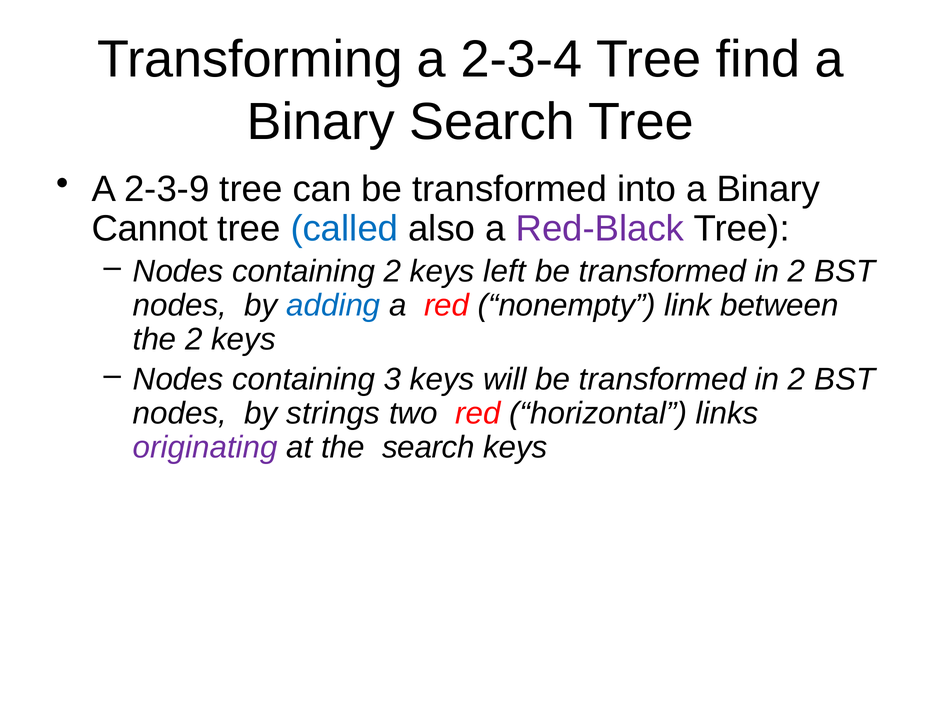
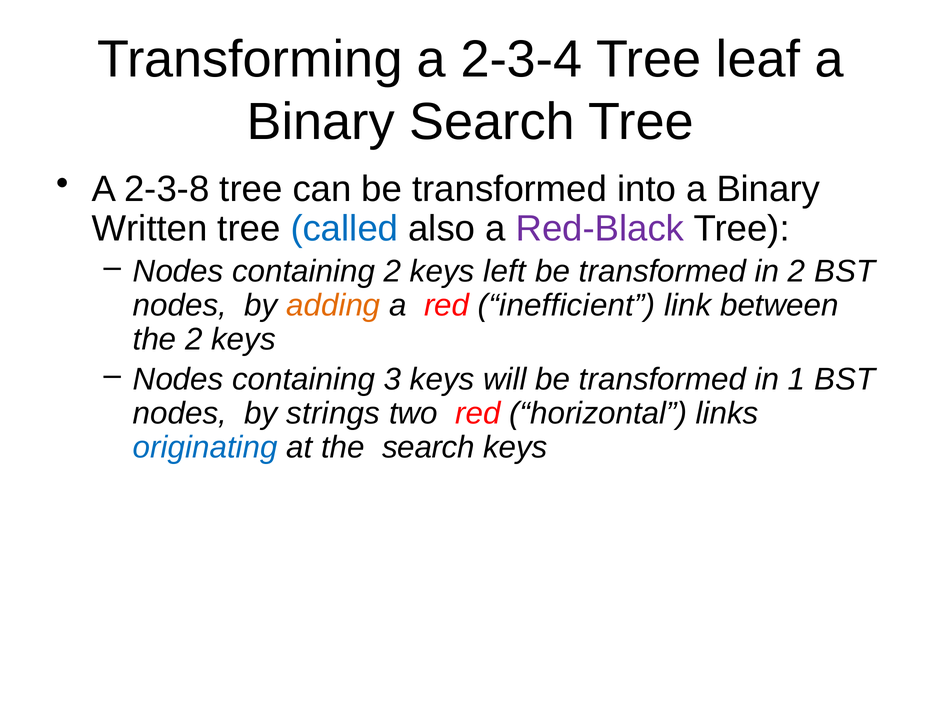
find: find -> leaf
2-3-9: 2-3-9 -> 2-3-8
Cannot: Cannot -> Written
adding colour: blue -> orange
nonempty: nonempty -> inefficient
2 at (797, 379): 2 -> 1
originating colour: purple -> blue
